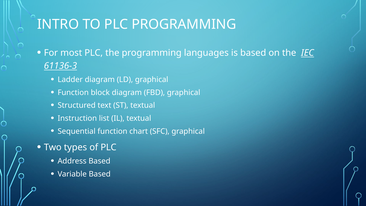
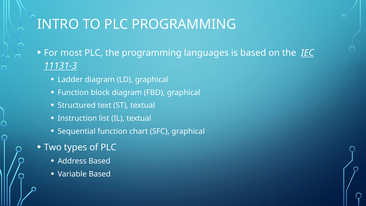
61136-3: 61136-3 -> 11131-3
